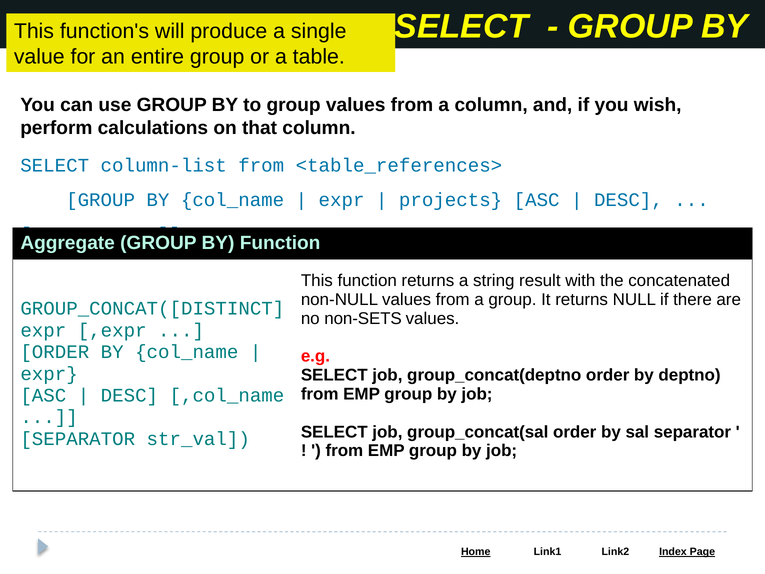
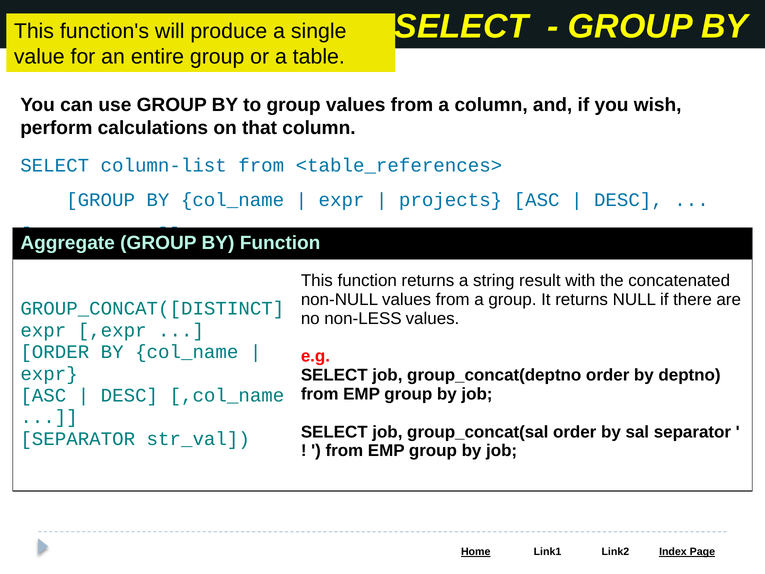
non-SETS: non-SETS -> non-LESS
